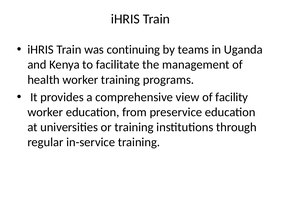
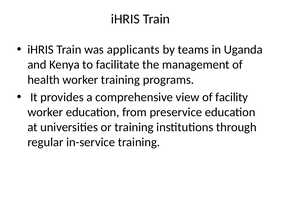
continuing: continuing -> applicants
